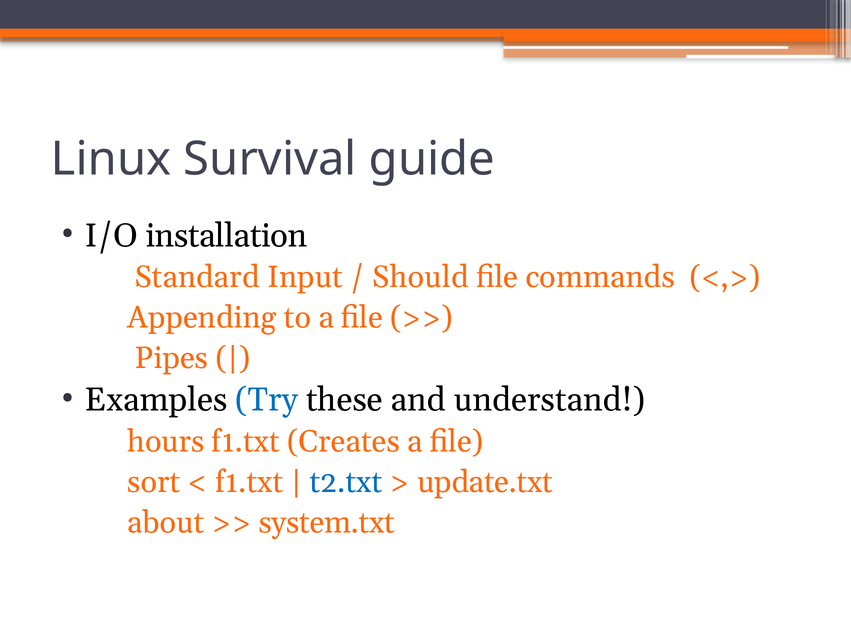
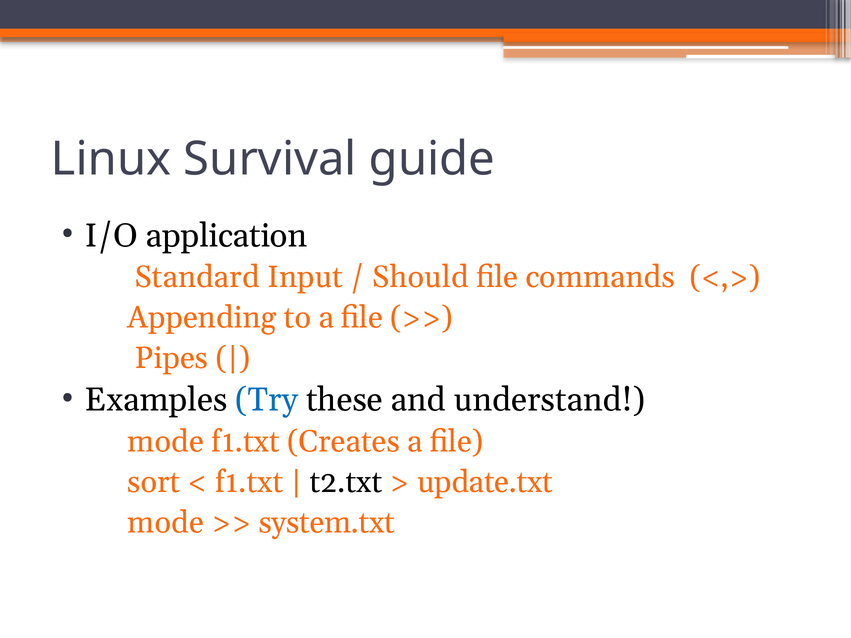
installation: installation -> application
hours at (166, 442): hours -> mode
t2.txt colour: blue -> black
about at (166, 523): about -> mode
